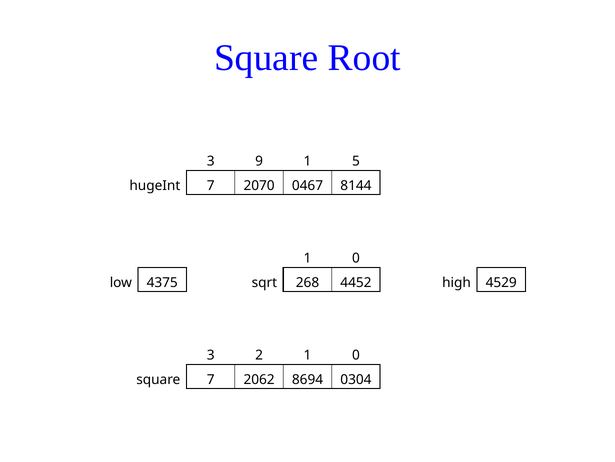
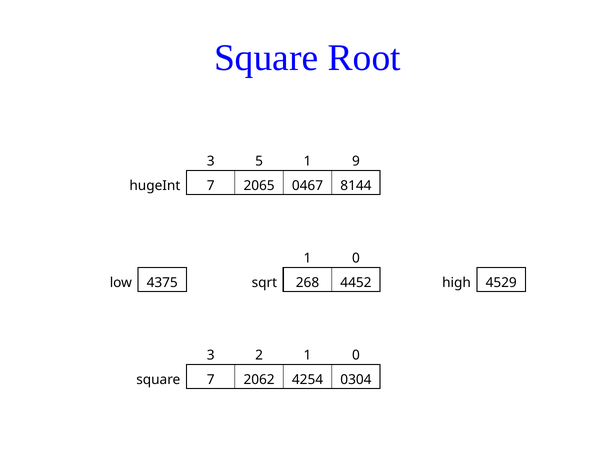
9: 9 -> 5
5: 5 -> 9
2070: 2070 -> 2065
8694: 8694 -> 4254
